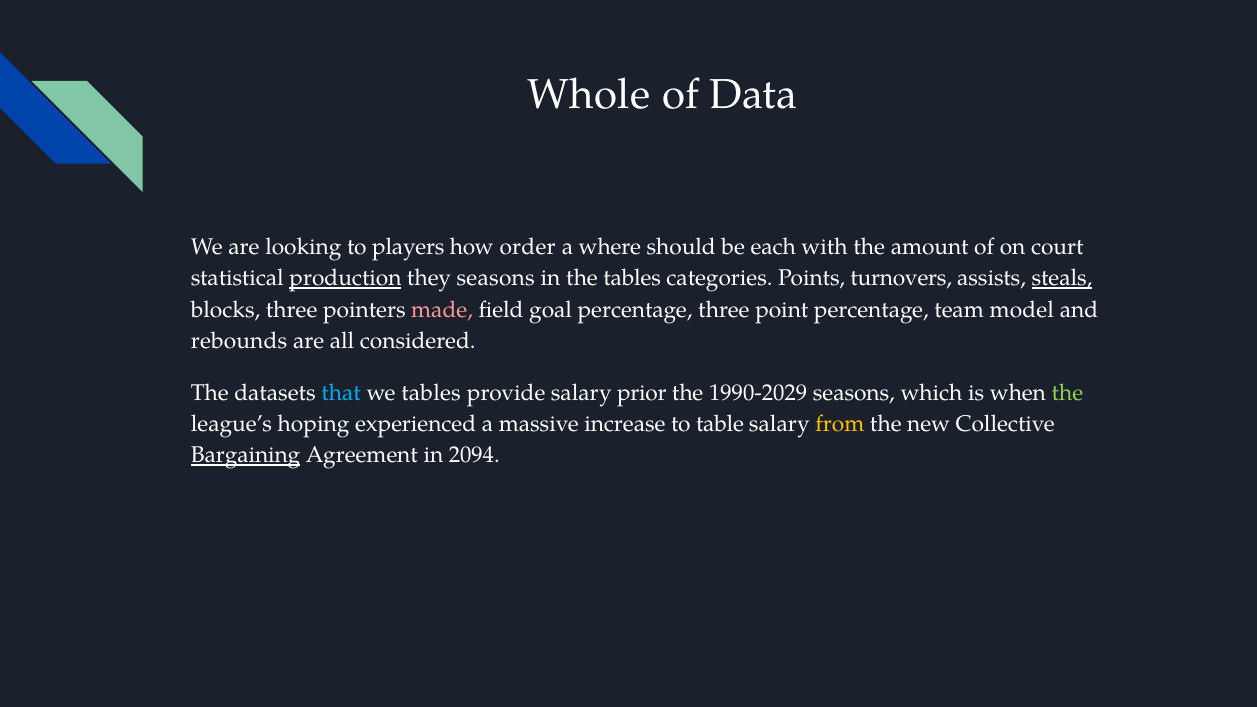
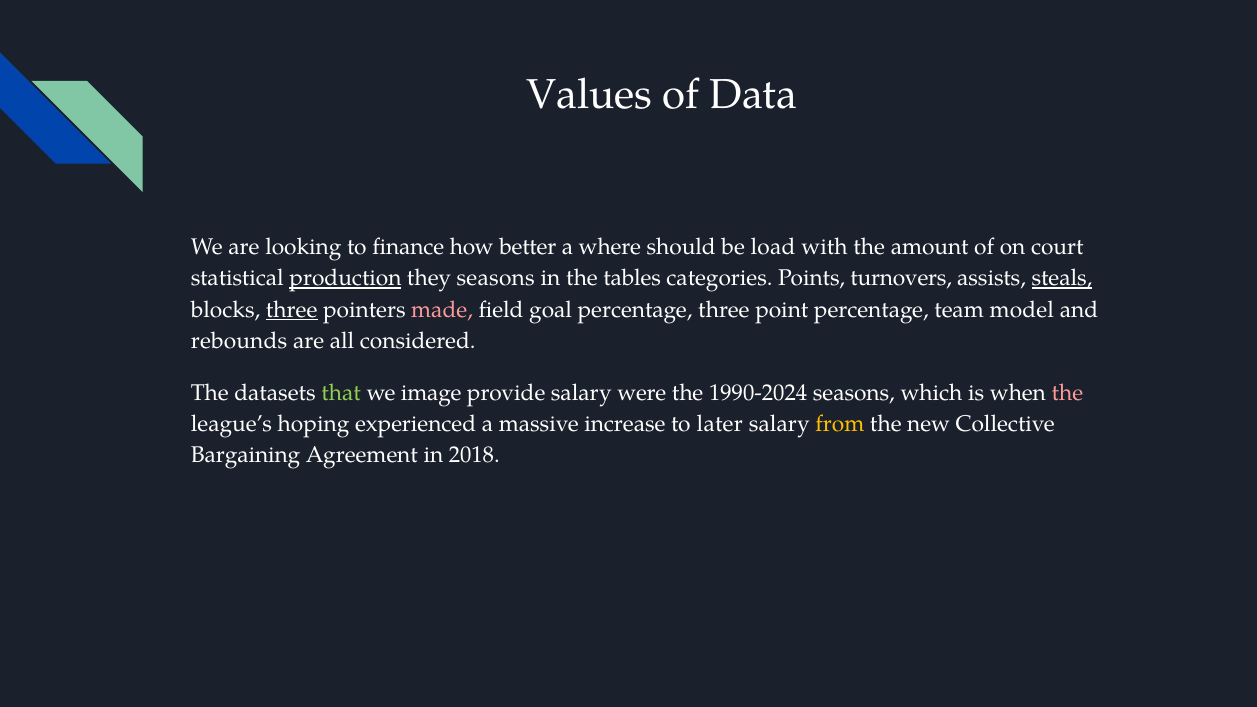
Whole: Whole -> Values
players: players -> finance
order: order -> better
each: each -> load
three at (292, 310) underline: none -> present
that colour: light blue -> light green
we tables: tables -> image
prior: prior -> were
1990-2029: 1990-2029 -> 1990-2024
the at (1067, 393) colour: light green -> pink
table: table -> later
Bargaining underline: present -> none
2094: 2094 -> 2018
